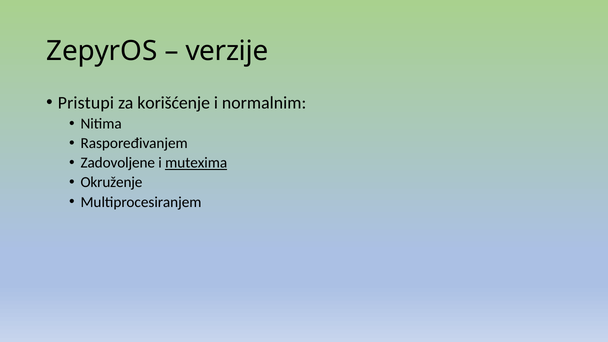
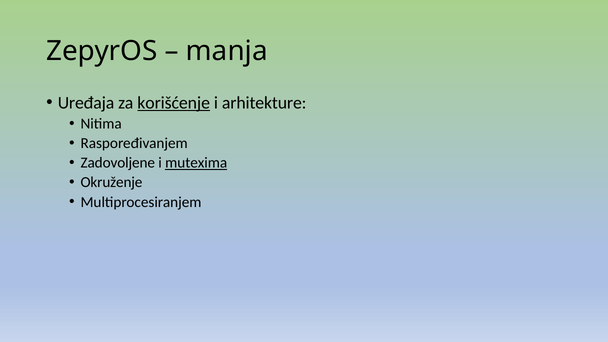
verzije: verzije -> manja
Pristupi: Pristupi -> Uređaja
korišćenje underline: none -> present
normalnim: normalnim -> arhitekture
